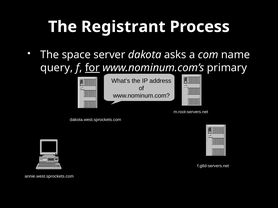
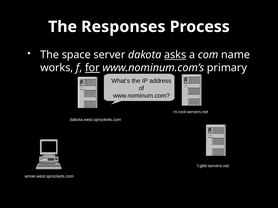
Registrant: Registrant -> Responses
asks underline: none -> present
query: query -> works
